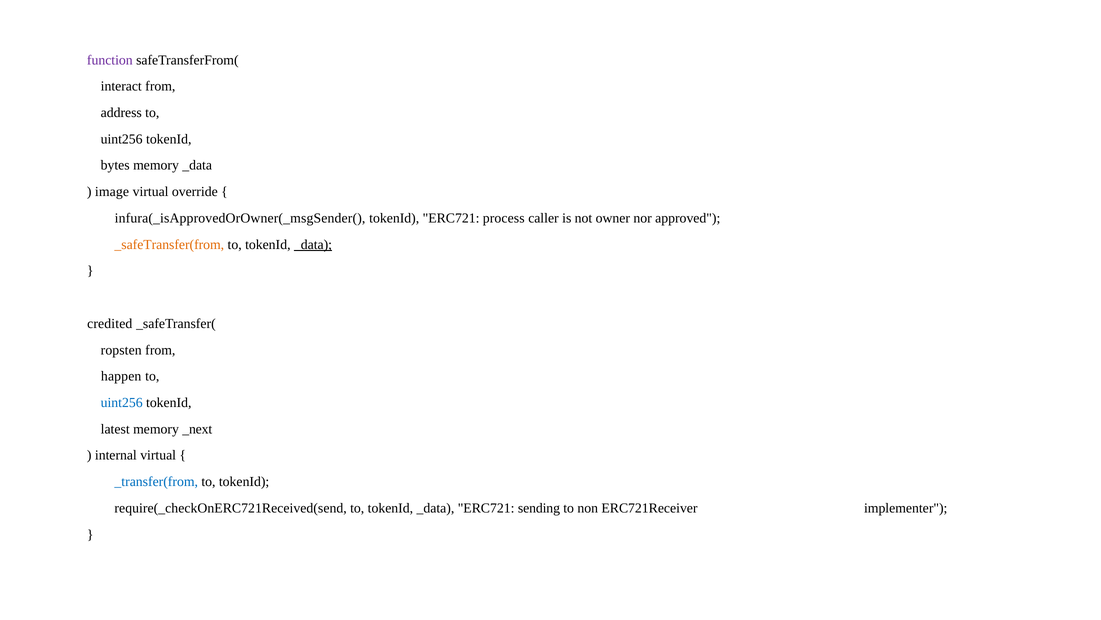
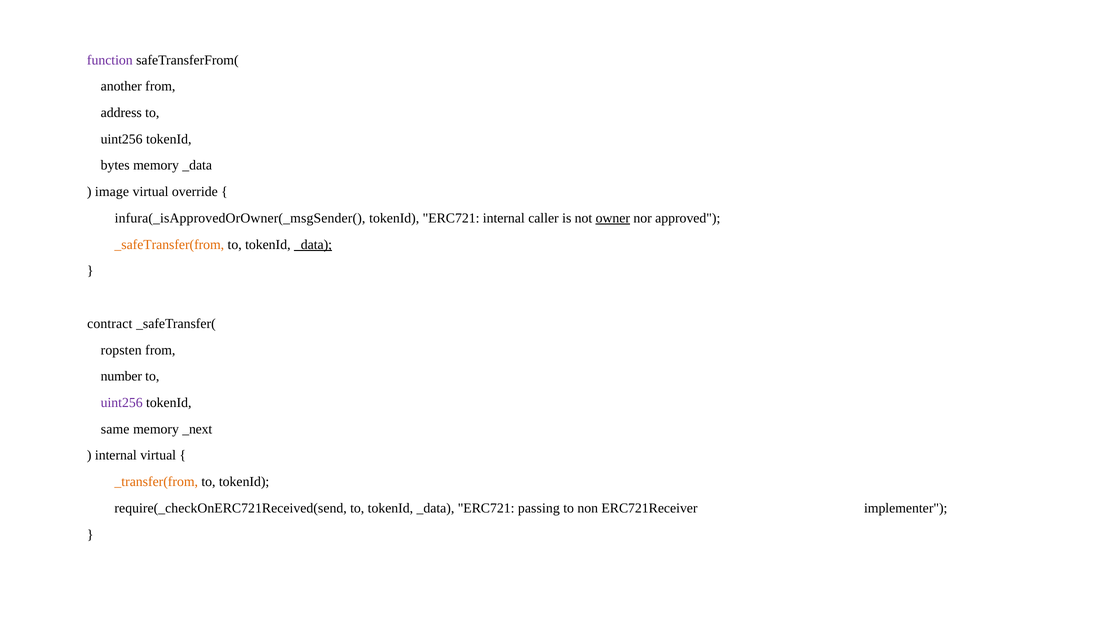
interact: interact -> another
ERC721 process: process -> internal
owner underline: none -> present
credited: credited -> contract
happen: happen -> number
uint256 at (122, 402) colour: blue -> purple
latest: latest -> same
_transfer(from colour: blue -> orange
sending: sending -> passing
